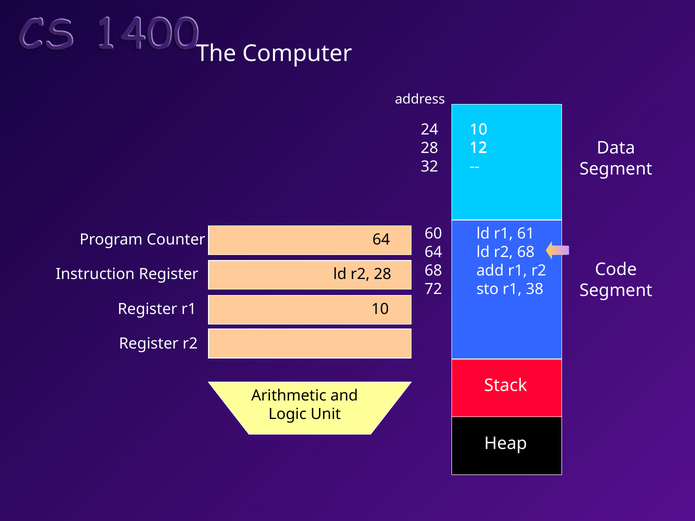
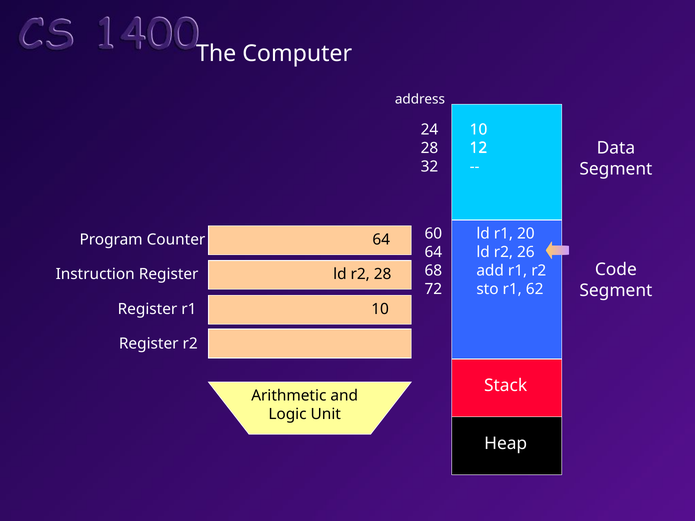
61: 61 -> 20
r2 68: 68 -> 26
38: 38 -> 62
